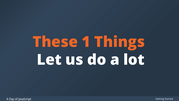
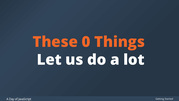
1: 1 -> 0
